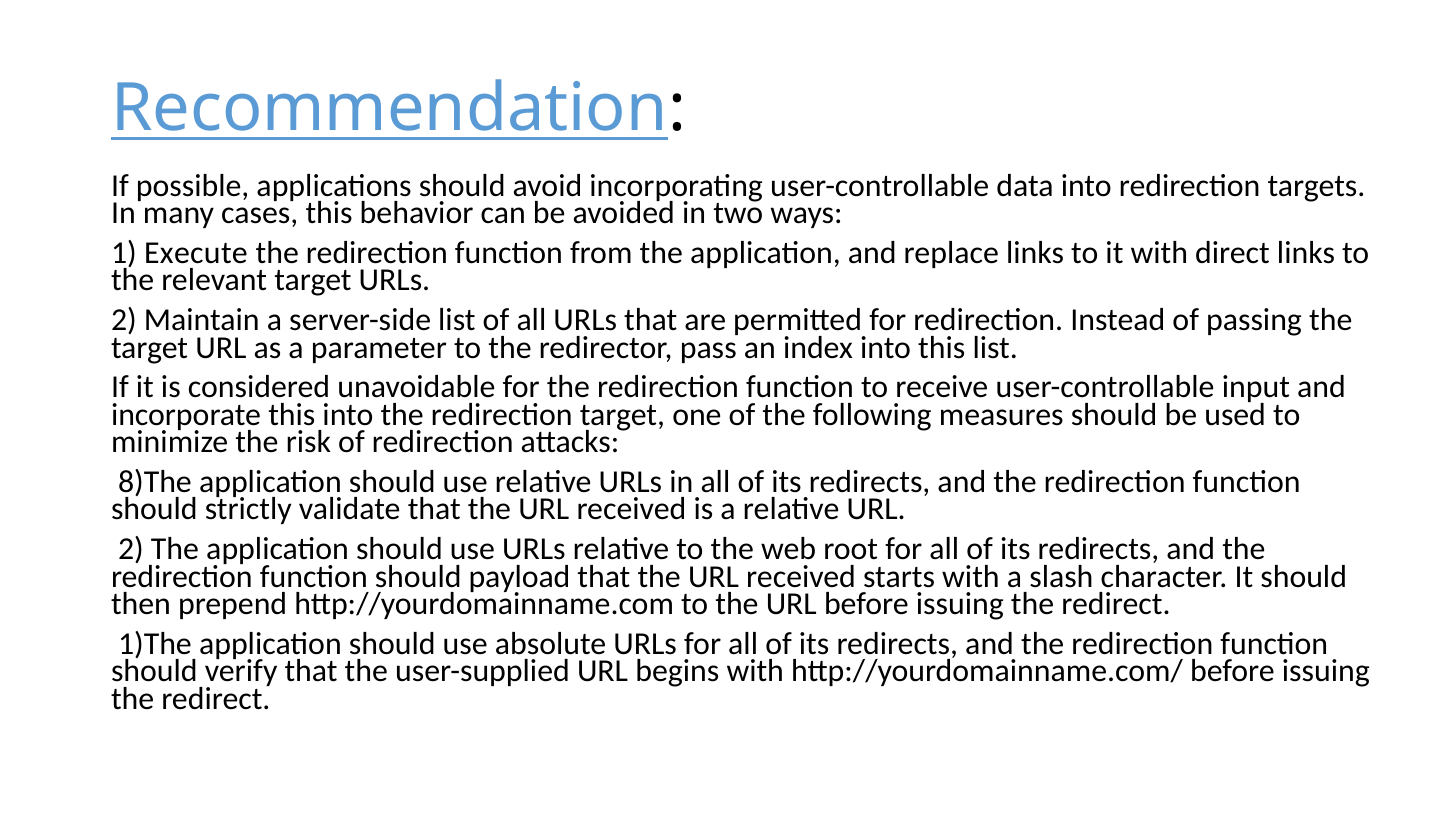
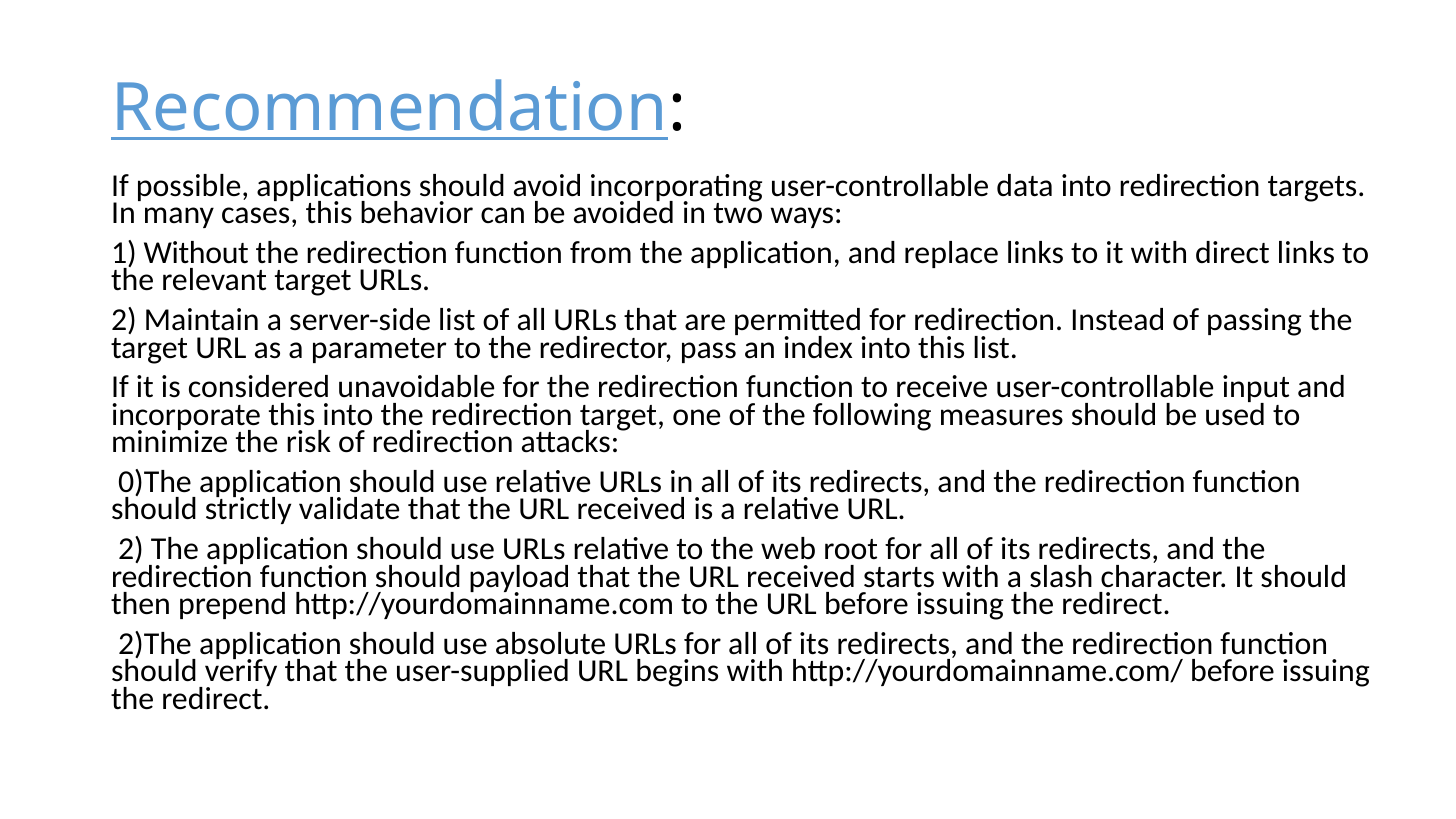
Execute: Execute -> Without
8)The: 8)The -> 0)The
1)The: 1)The -> 2)The
